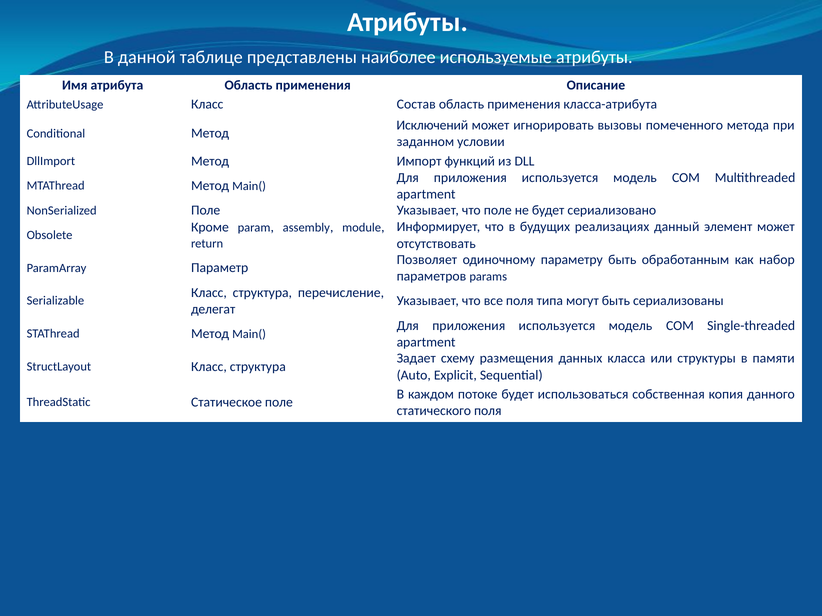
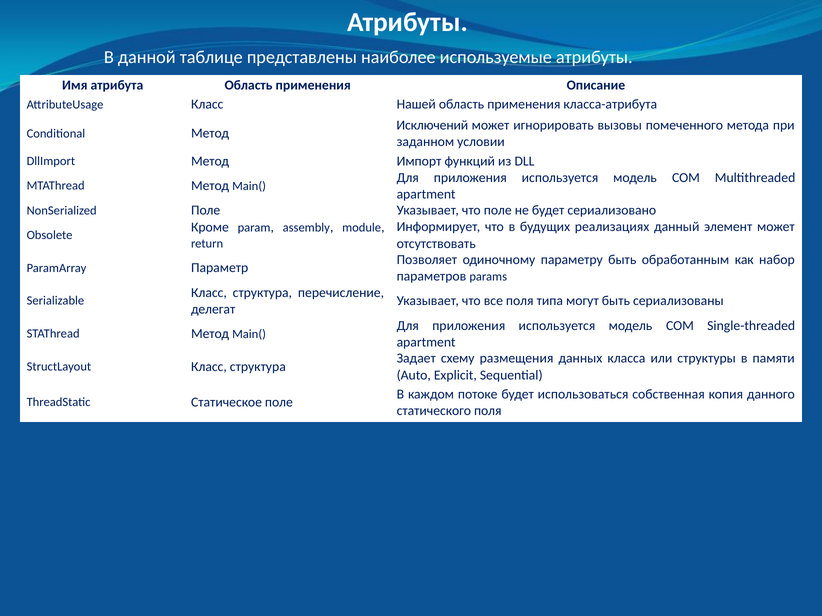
Состав: Состав -> Нашей
